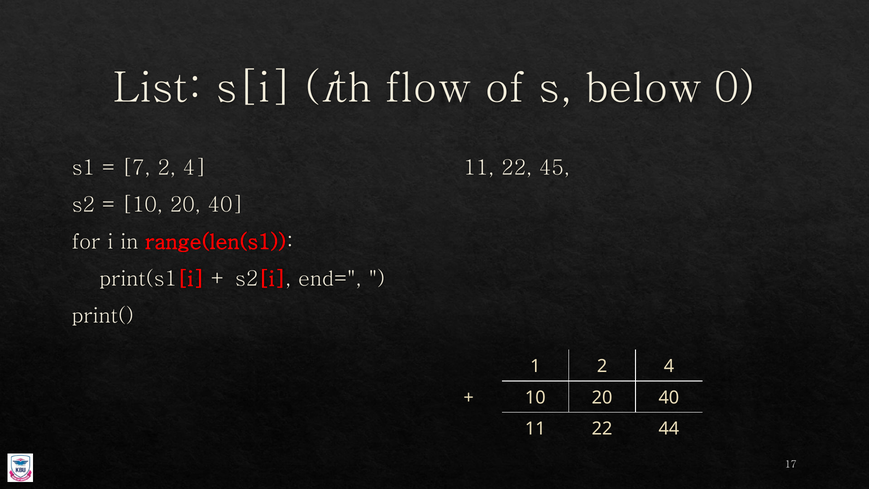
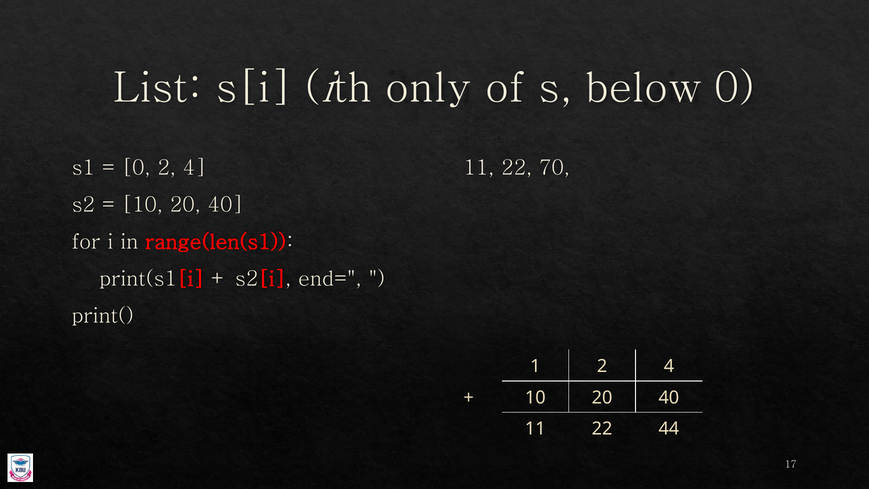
flow: flow -> only
7 at (136, 168): 7 -> 0
45: 45 -> 70
